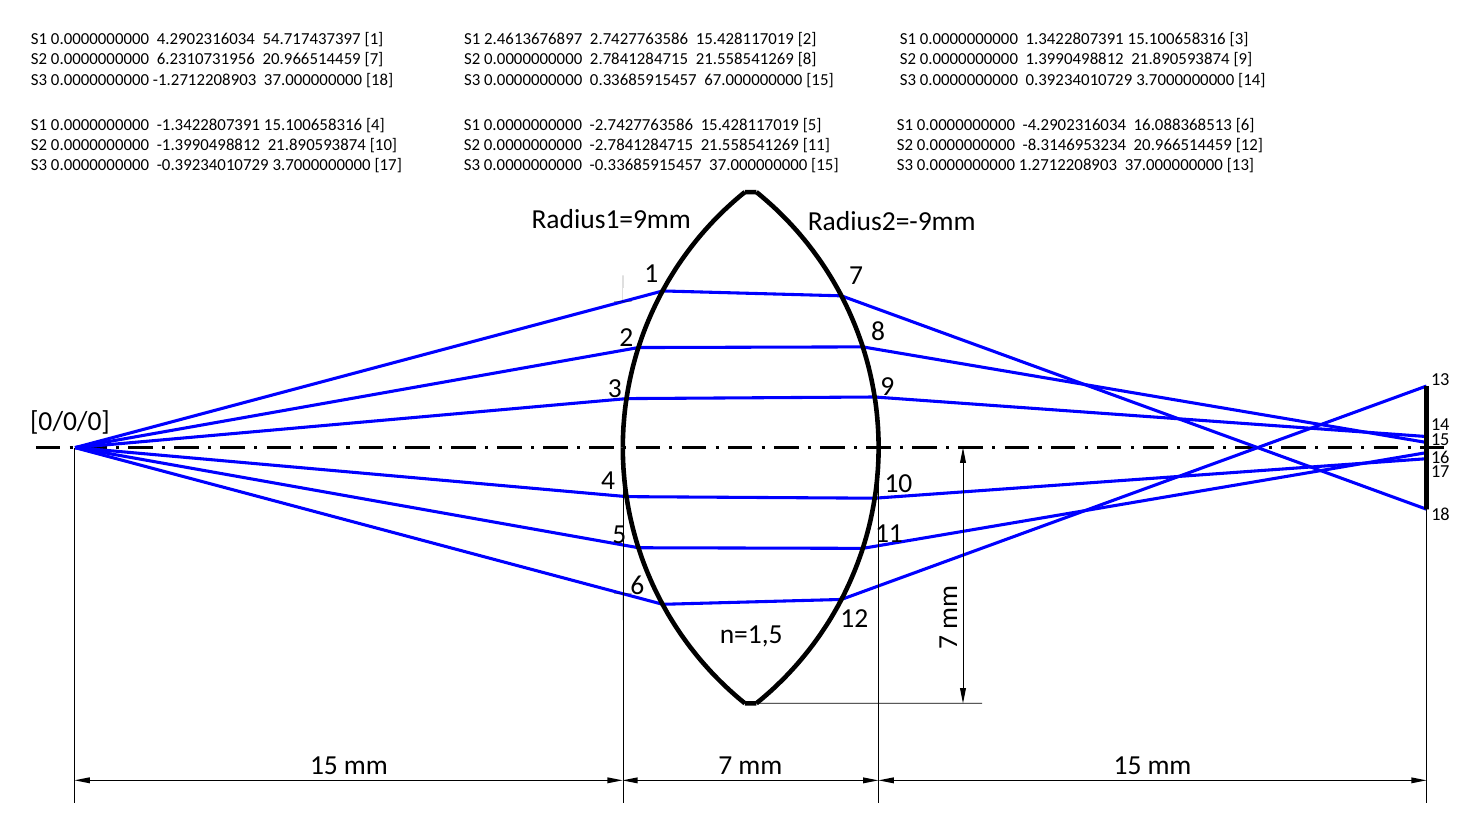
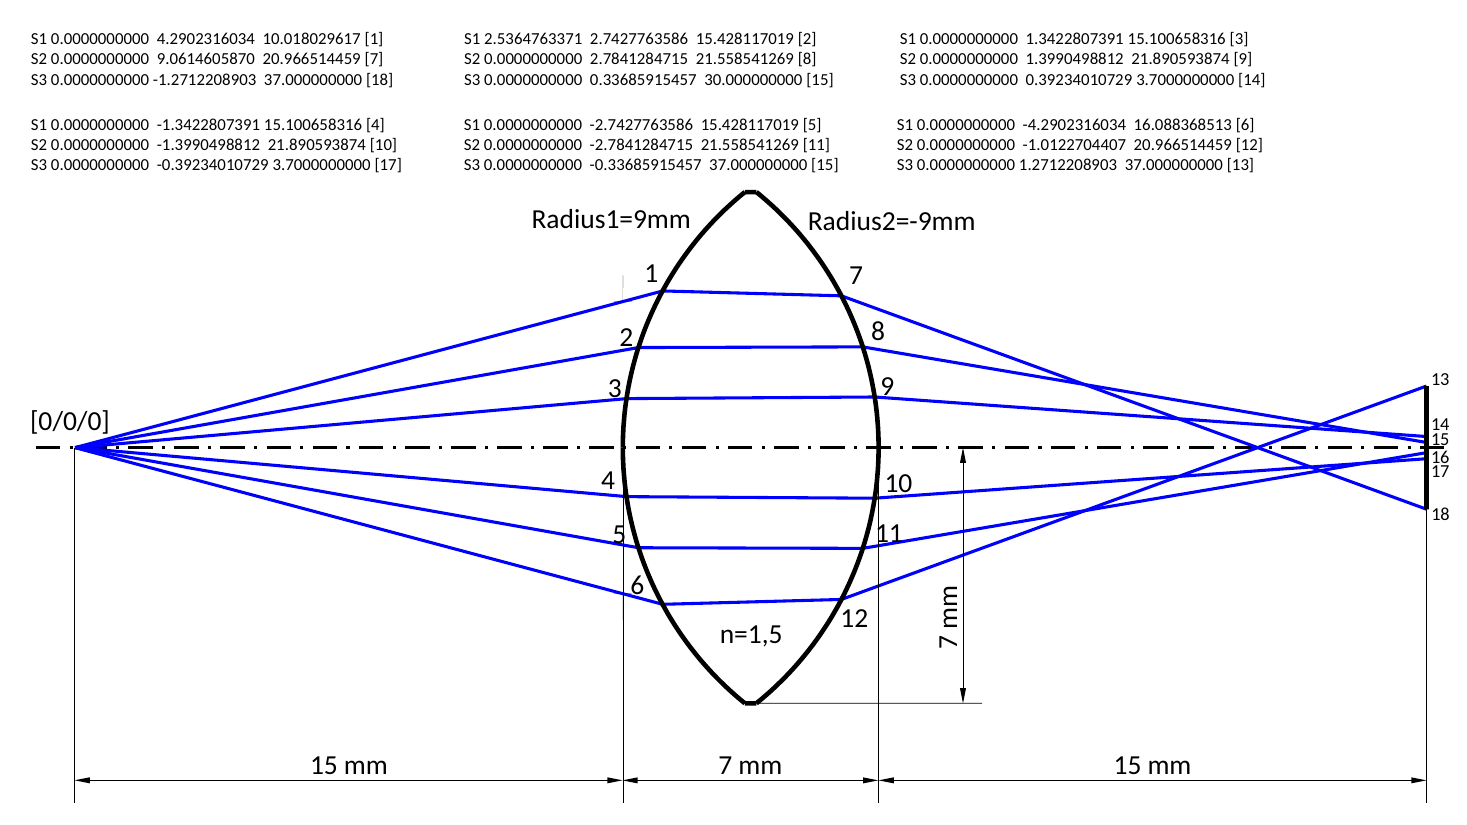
54.717437397: 54.717437397 -> 10.018029617
2.4613676897: 2.4613676897 -> 2.5364763371
6.2310731956: 6.2310731956 -> 9.0614605870
67.000000000: 67.000000000 -> 30.000000000
-8.3146953234: -8.3146953234 -> -1.0122704407
